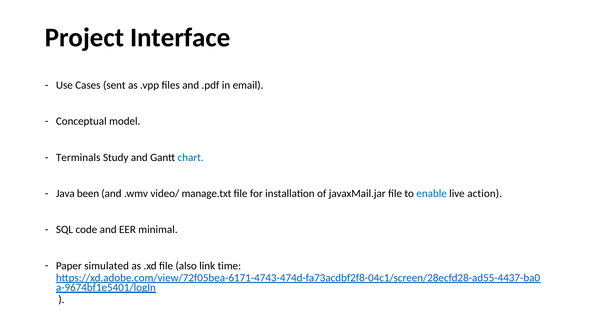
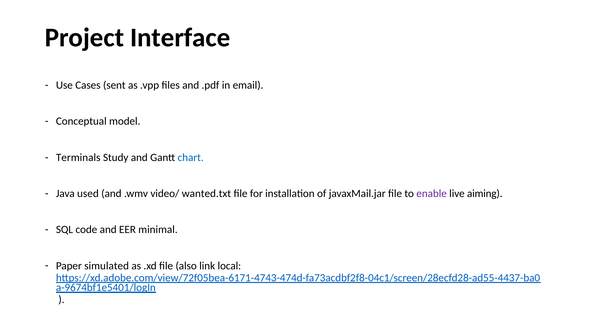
been: been -> used
manage.txt: manage.txt -> wanted.txt
enable colour: blue -> purple
action: action -> aiming
time: time -> local
